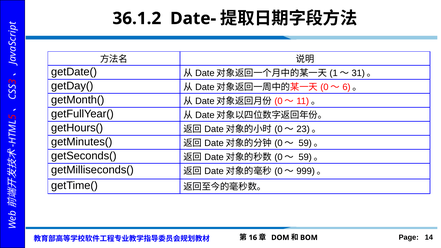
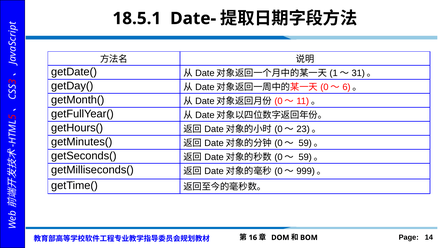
36.1.2: 36.1.2 -> 18.5.1
